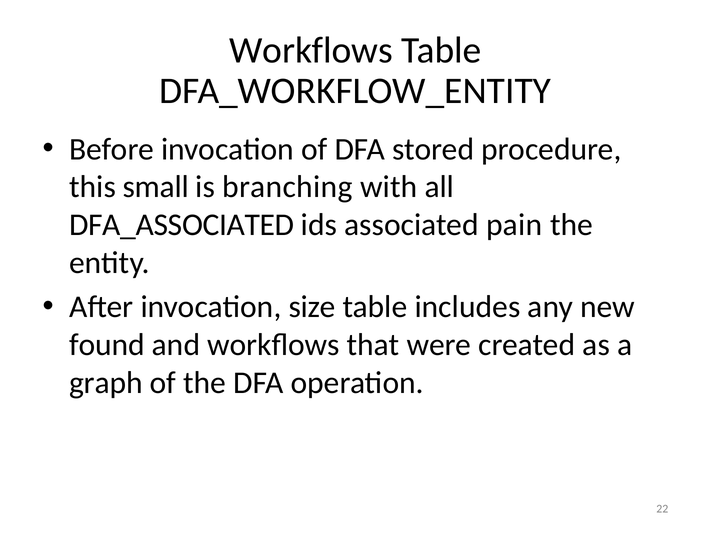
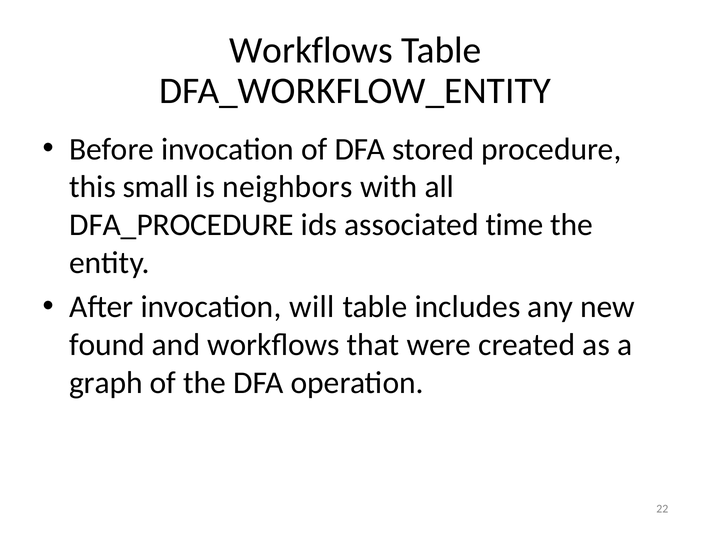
branching: branching -> neighbors
DFA_ASSOCIATED: DFA_ASSOCIATED -> DFA_PROCEDURE
pain: pain -> time
size: size -> will
